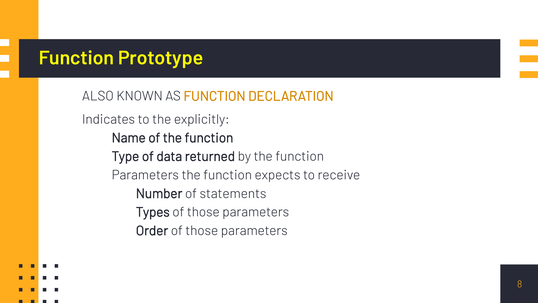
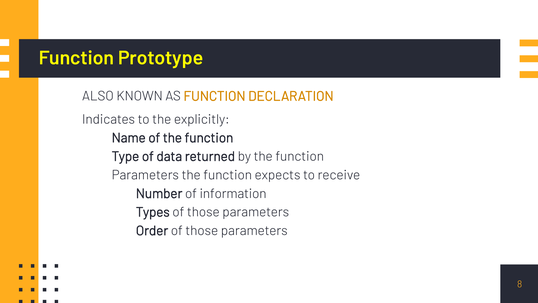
statements: statements -> information
